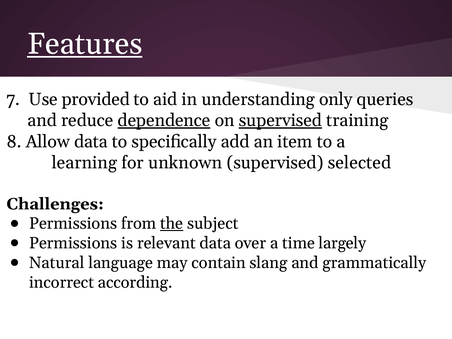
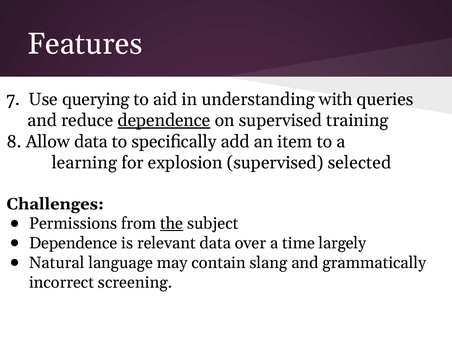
Features underline: present -> none
provided: provided -> querying
only: only -> with
supervised at (280, 120) underline: present -> none
unknown: unknown -> explosion
Permissions at (73, 243): Permissions -> Dependence
according: according -> screening
